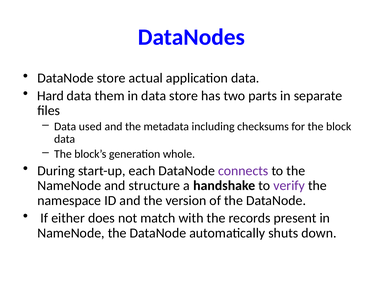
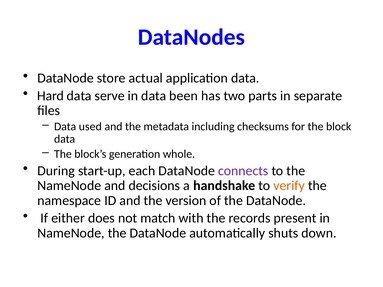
them: them -> serve
data store: store -> been
structure: structure -> decisions
verify colour: purple -> orange
